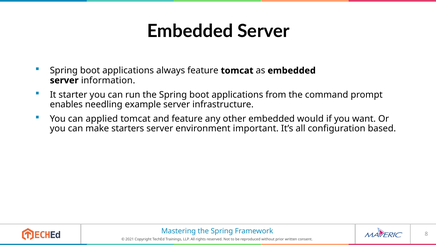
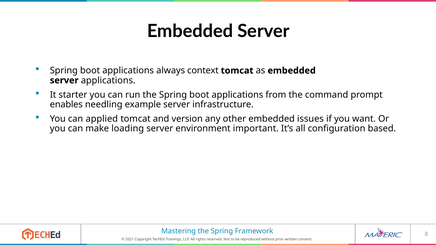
always feature: feature -> context
server information: information -> applications
and feature: feature -> version
would: would -> issues
starters: starters -> loading
